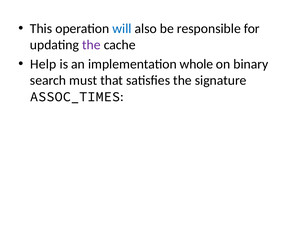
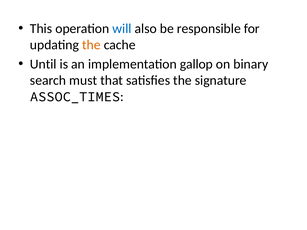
the at (91, 45) colour: purple -> orange
Help: Help -> Until
whole: whole -> gallop
